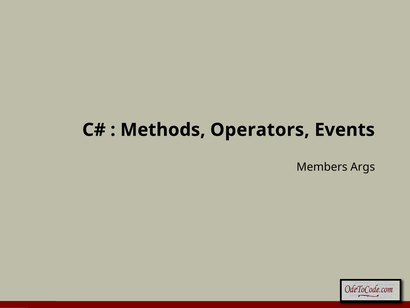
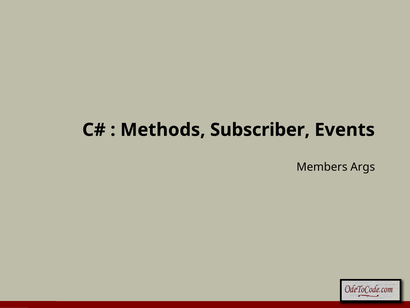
Operators: Operators -> Subscriber
